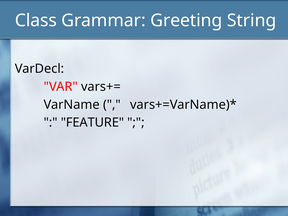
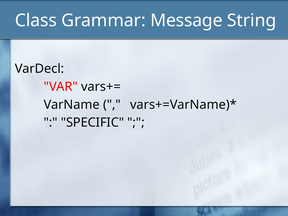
Greeting: Greeting -> Message
FEATURE: FEATURE -> SPECIFIC
